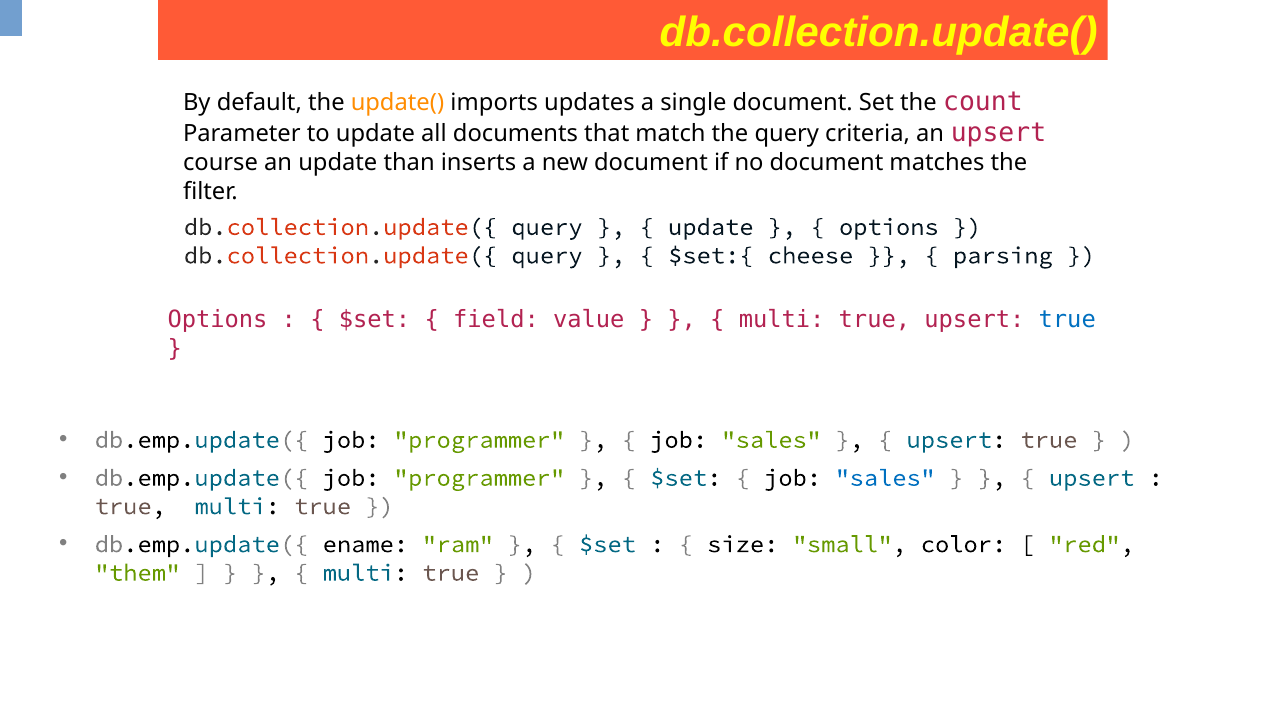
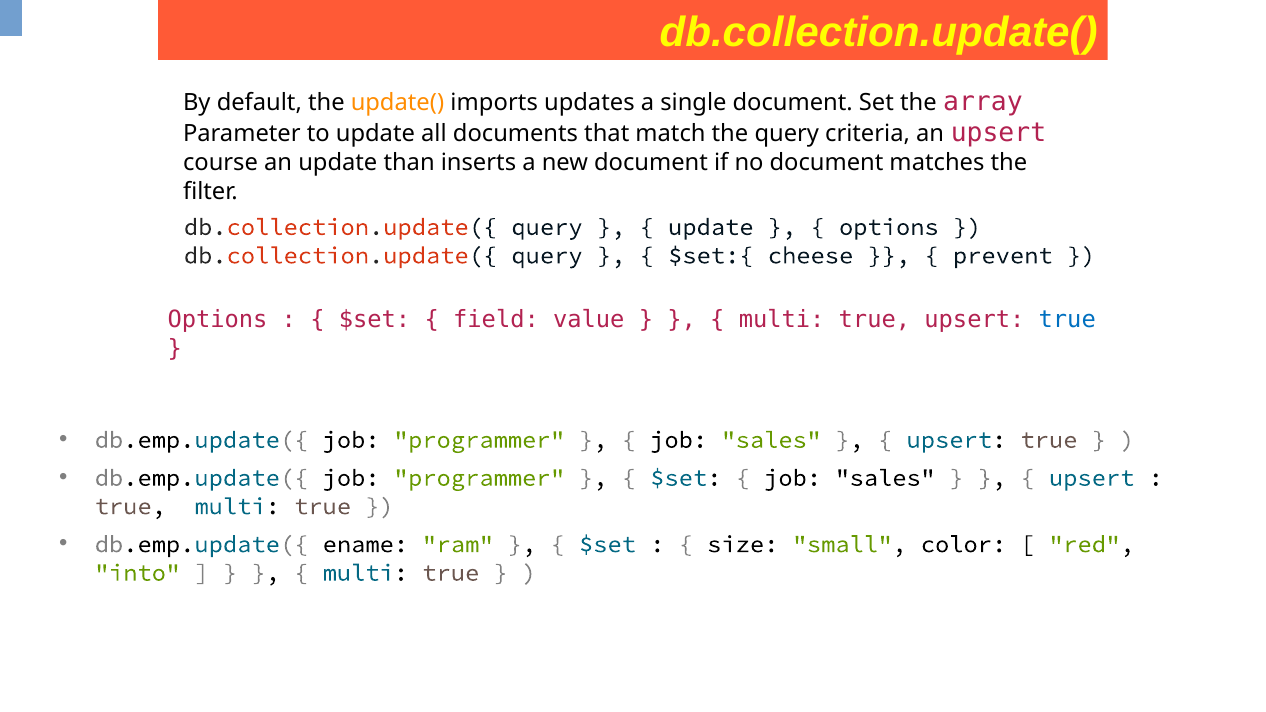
count: count -> array
parsing: parsing -> prevent
sales at (885, 478) colour: blue -> black
them: them -> into
